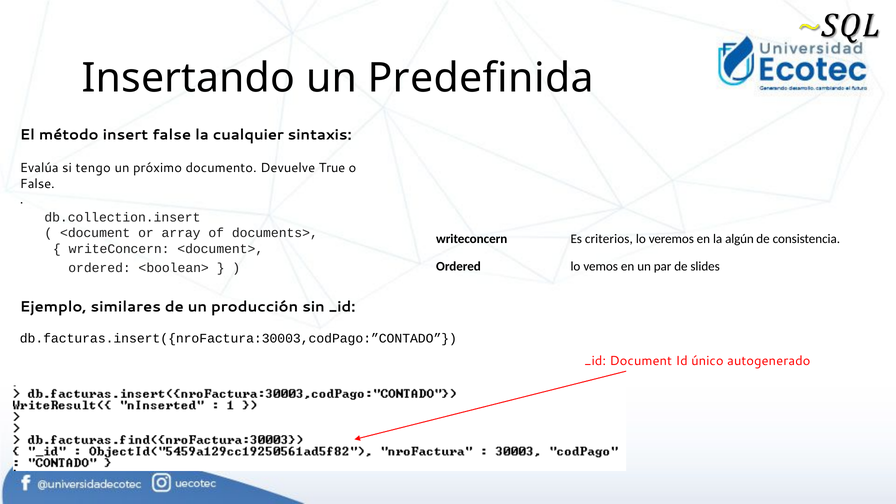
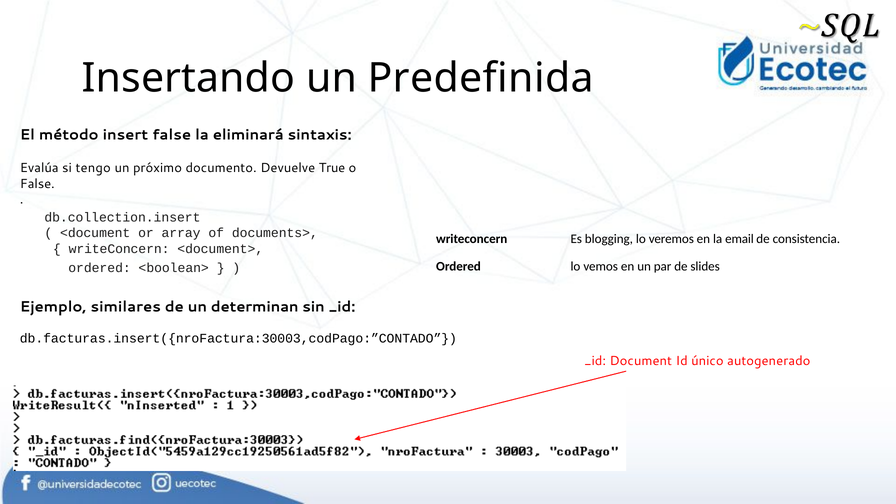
cualquier: cualquier -> eliminará
criterios: criterios -> blogging
algún: algún -> email
producción: producción -> determinan
